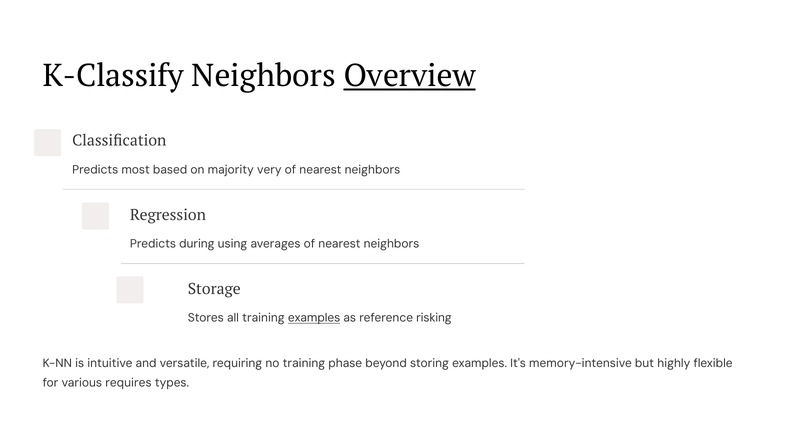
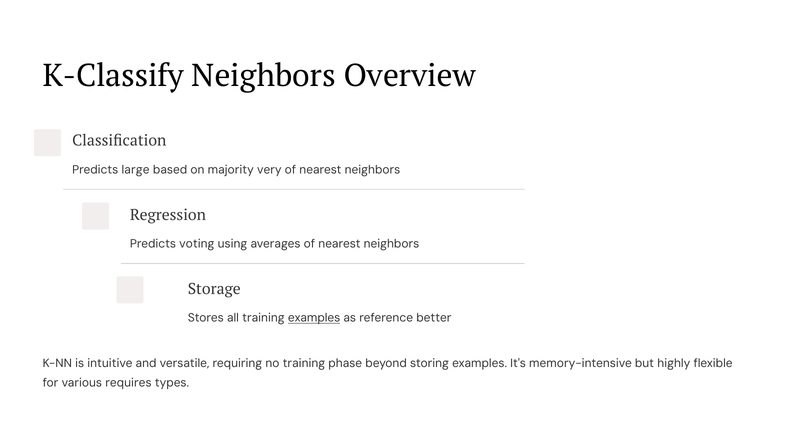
Overview underline: present -> none
most: most -> large
during: during -> voting
risking: risking -> better
